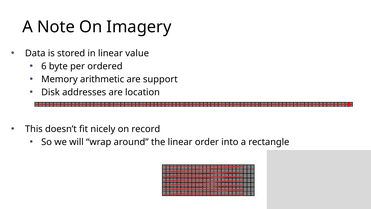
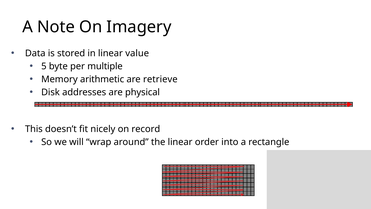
6: 6 -> 5
ordered: ordered -> multiple
support: support -> retrieve
location: location -> physical
